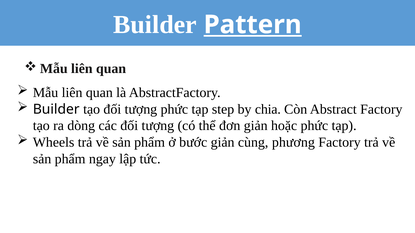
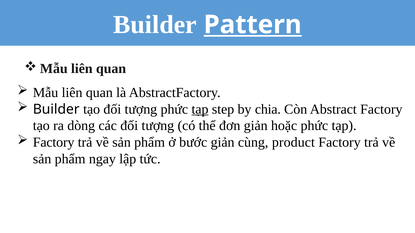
tạp at (200, 109) underline: none -> present
Wheels at (54, 143): Wheels -> Factory
phương: phương -> product
